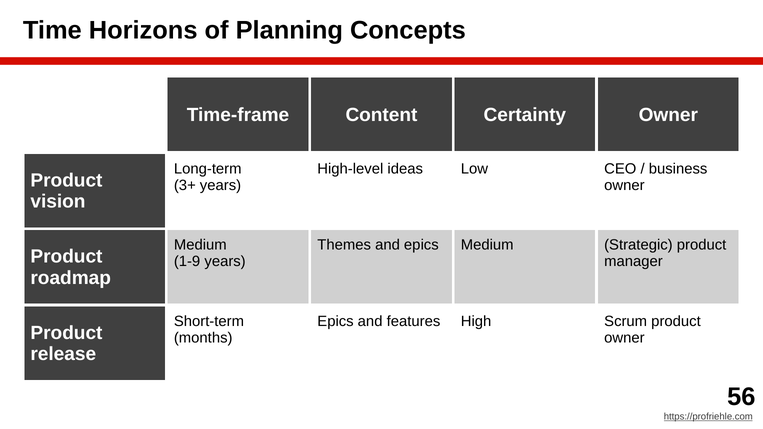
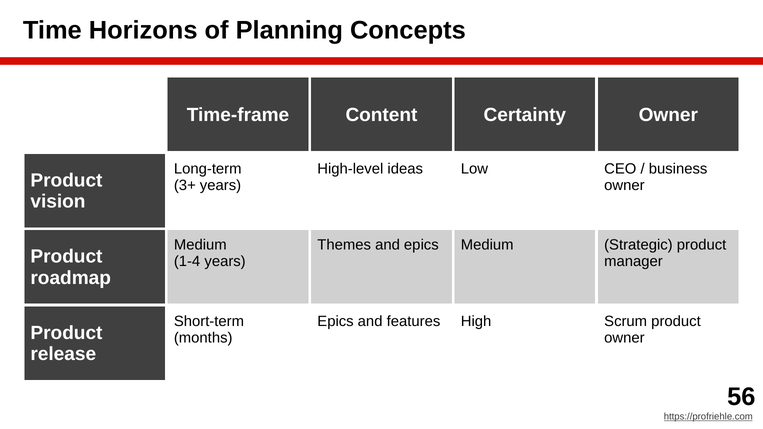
1-9: 1-9 -> 1-4
